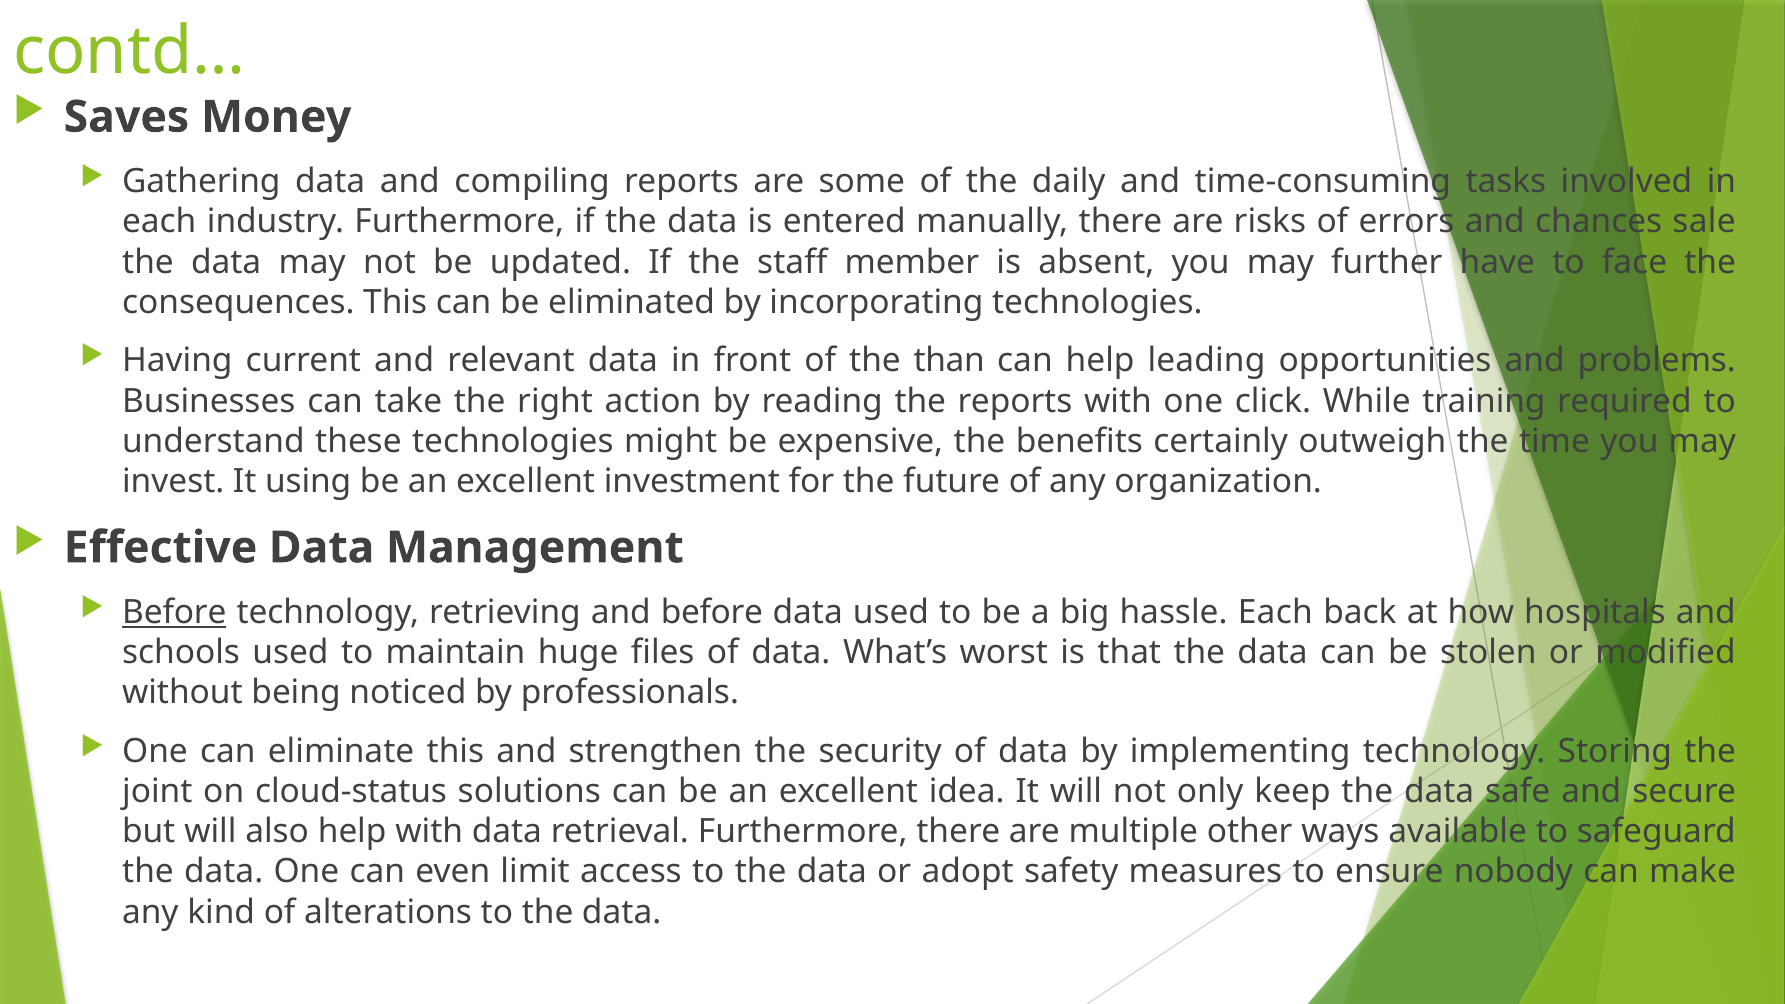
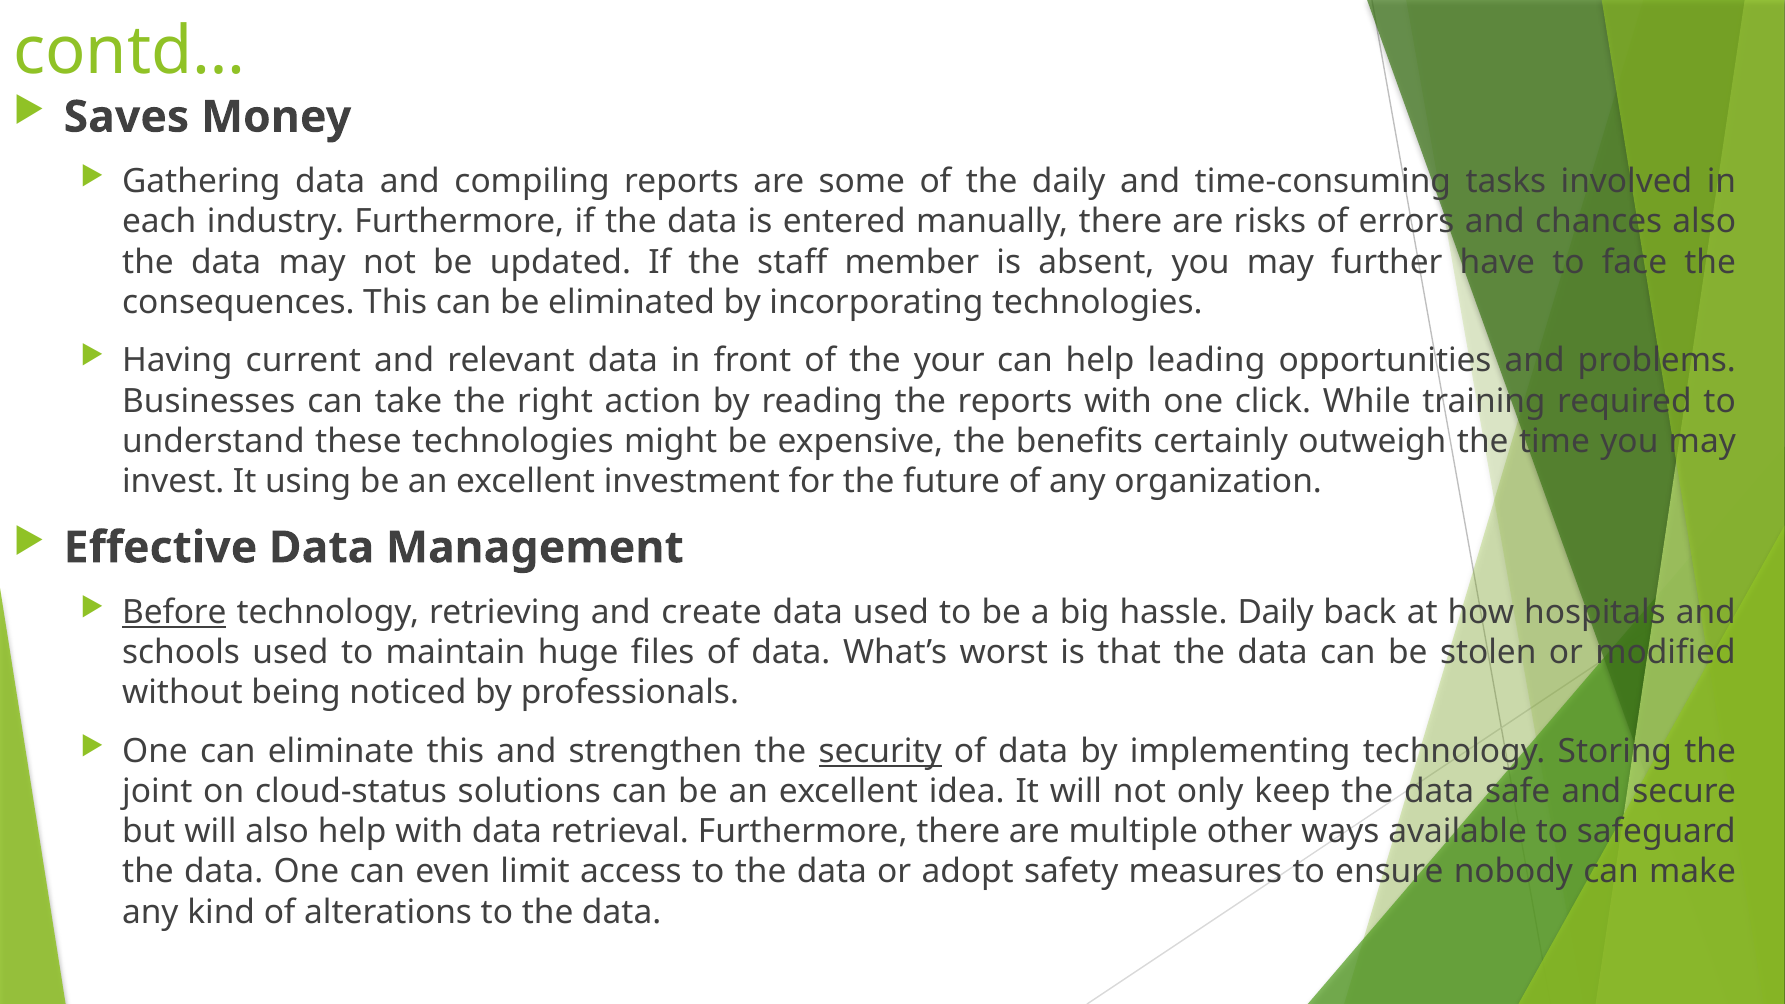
chances sale: sale -> also
than: than -> your
and before: before -> create
hassle Each: Each -> Daily
security underline: none -> present
